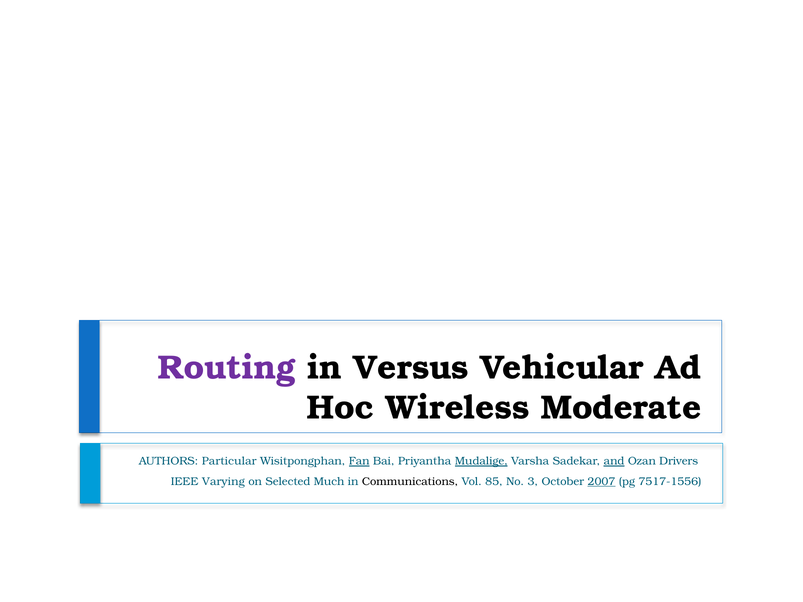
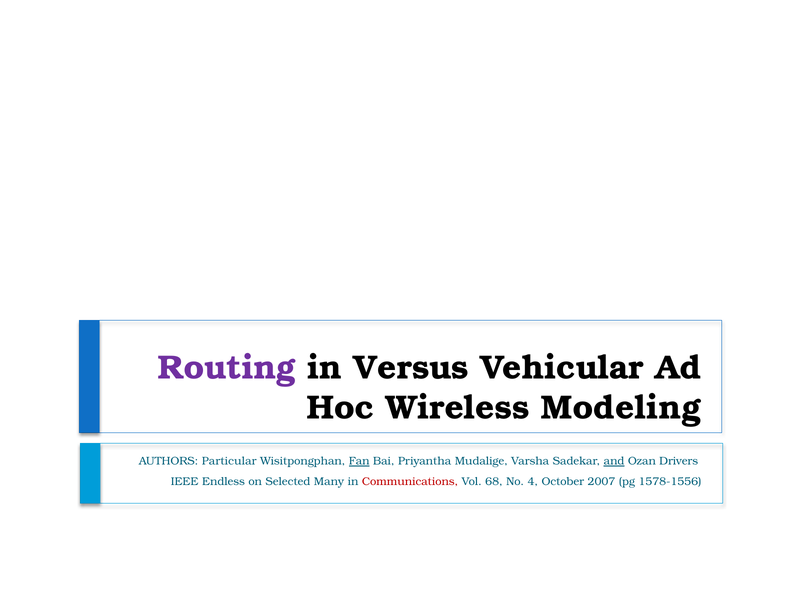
Moderate: Moderate -> Modeling
Mudalige underline: present -> none
Varying: Varying -> Endless
Much: Much -> Many
Communications colour: black -> red
85: 85 -> 68
3: 3 -> 4
2007 underline: present -> none
7517-1556: 7517-1556 -> 1578-1556
